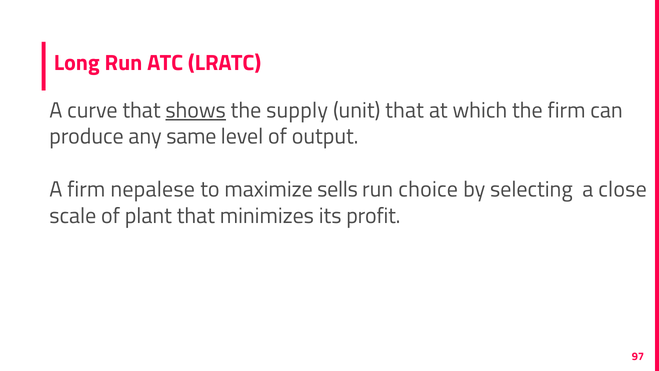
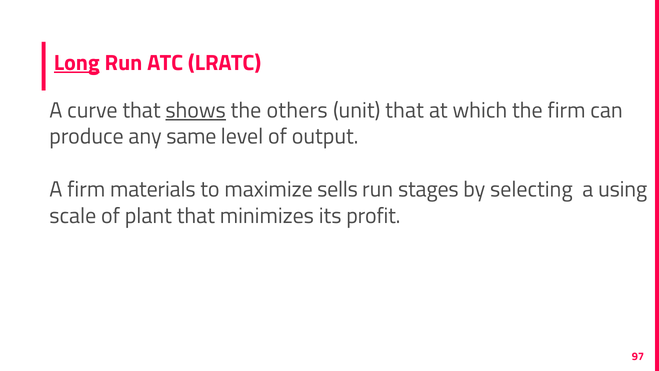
Long underline: none -> present
supply: supply -> others
nepalese: nepalese -> materials
choice: choice -> stages
close: close -> using
